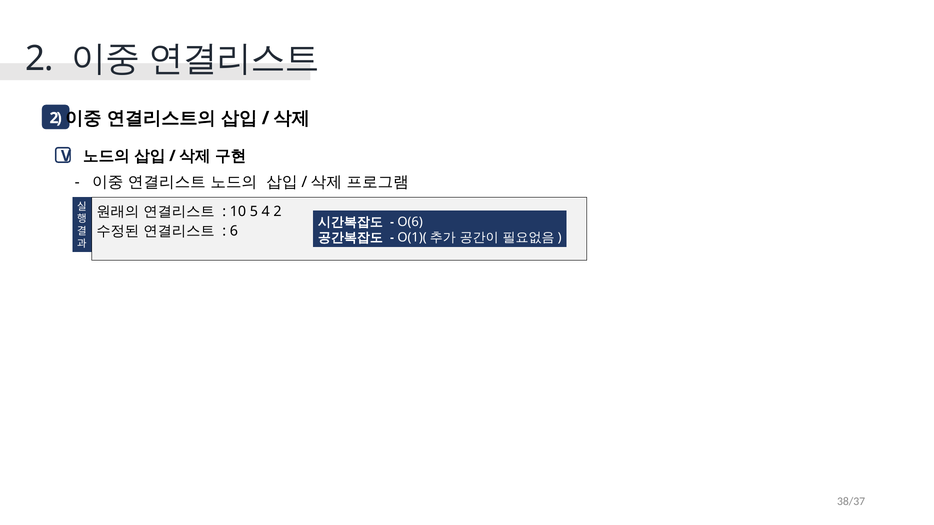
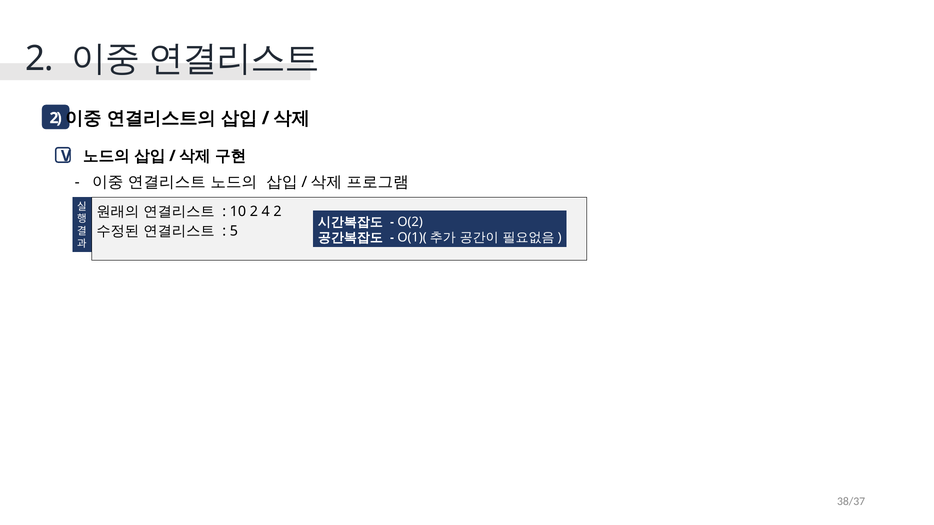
10 5: 5 -> 2
O(6: O(6 -> O(2
6: 6 -> 5
